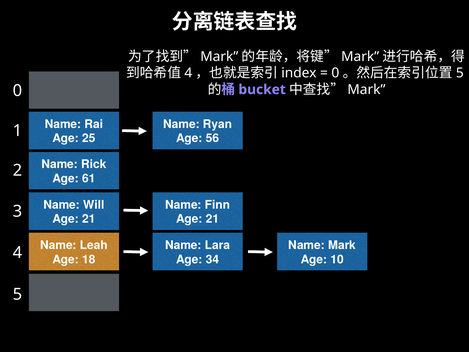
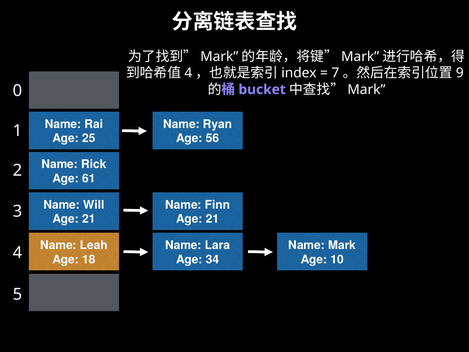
0 at (335, 73): 0 -> 7
5 at (460, 73): 5 -> 9
